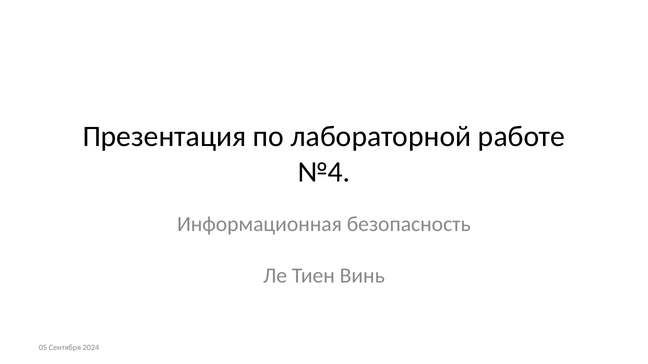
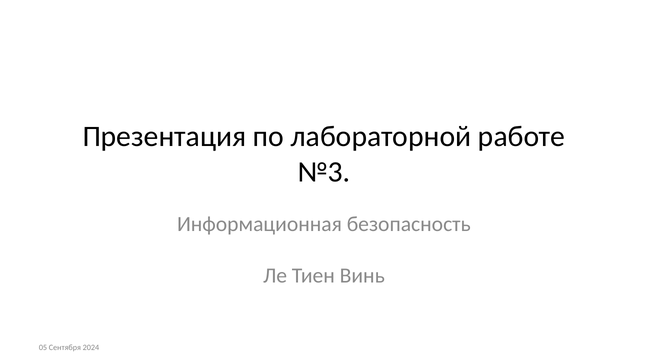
№4: №4 -> №3
